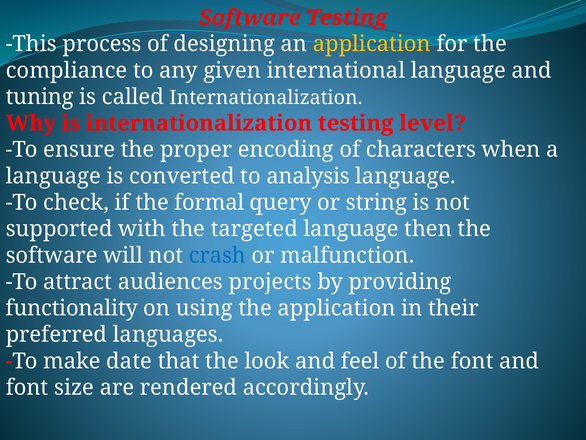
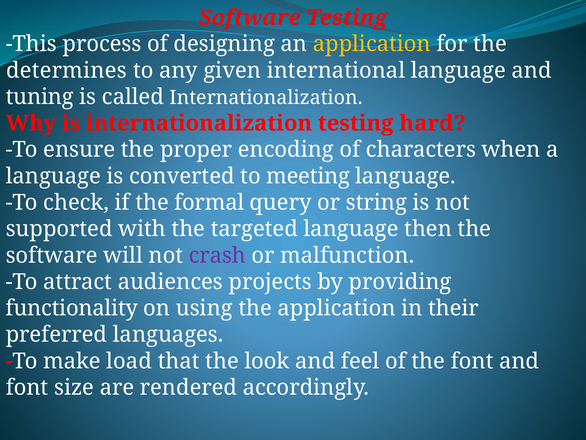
compliance: compliance -> determines
level: level -> hard
analysis: analysis -> meeting
crash colour: blue -> purple
date: date -> load
